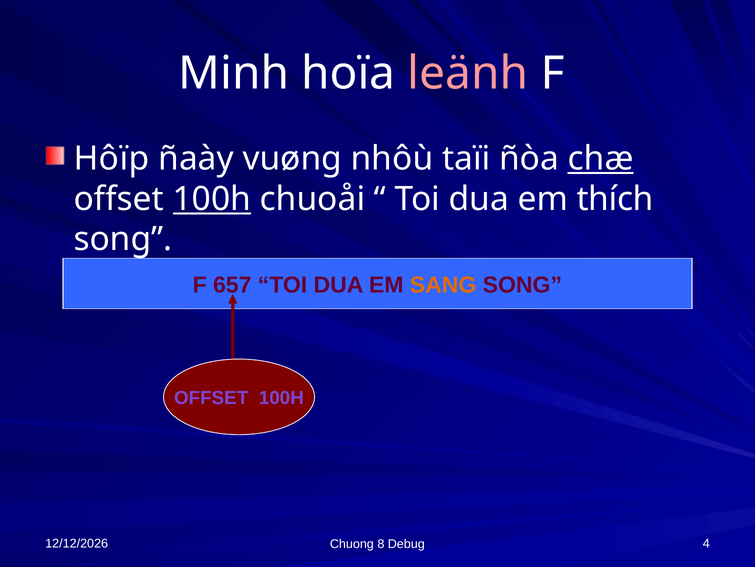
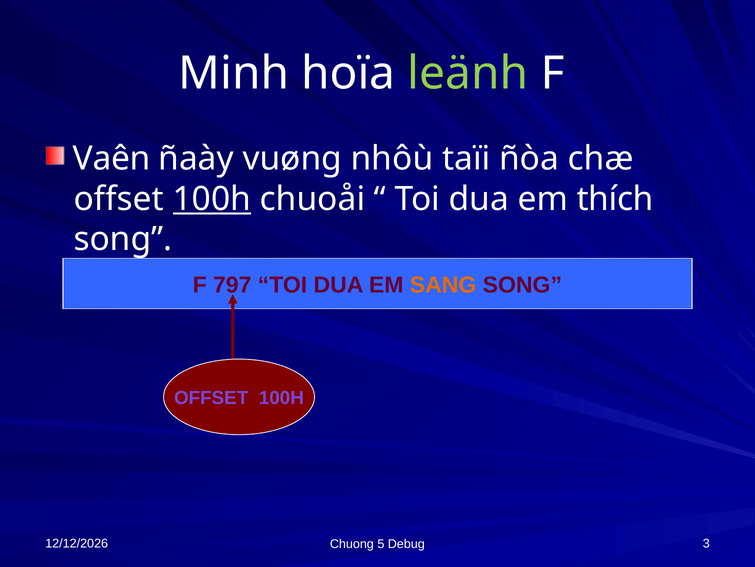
leänh colour: pink -> light green
Hôïp: Hôïp -> Vaên
chæ underline: present -> none
657: 657 -> 797
8: 8 -> 5
4: 4 -> 3
